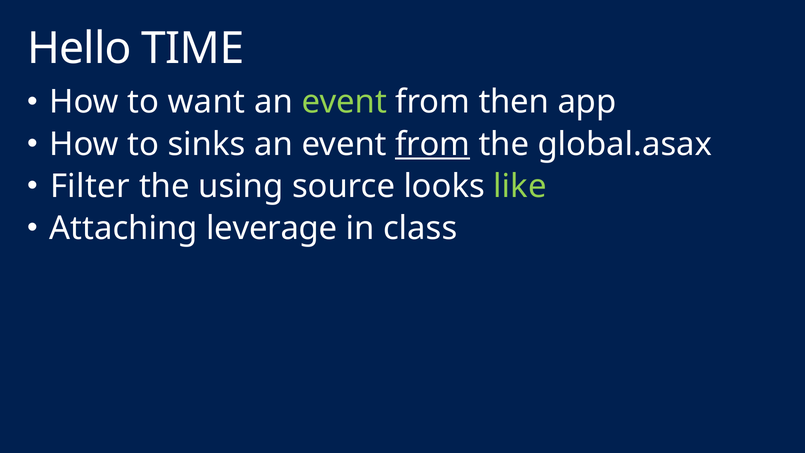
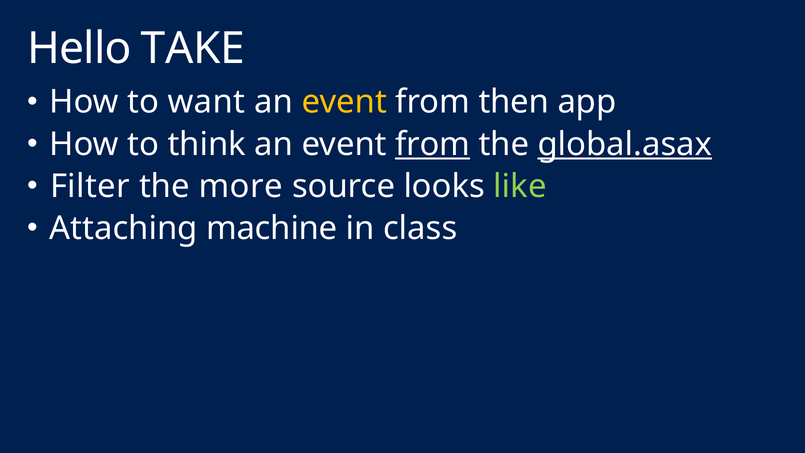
TIME: TIME -> TAKE
event at (344, 102) colour: light green -> yellow
sinks: sinks -> think
global.asax underline: none -> present
using: using -> more
leverage: leverage -> machine
